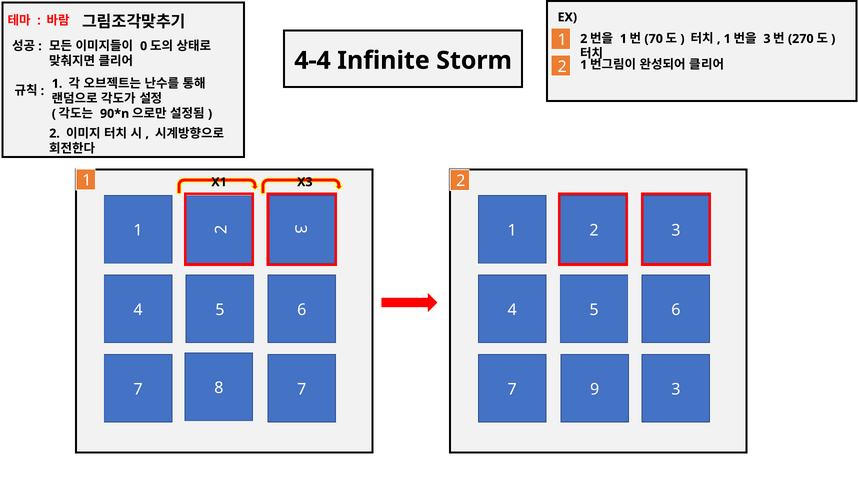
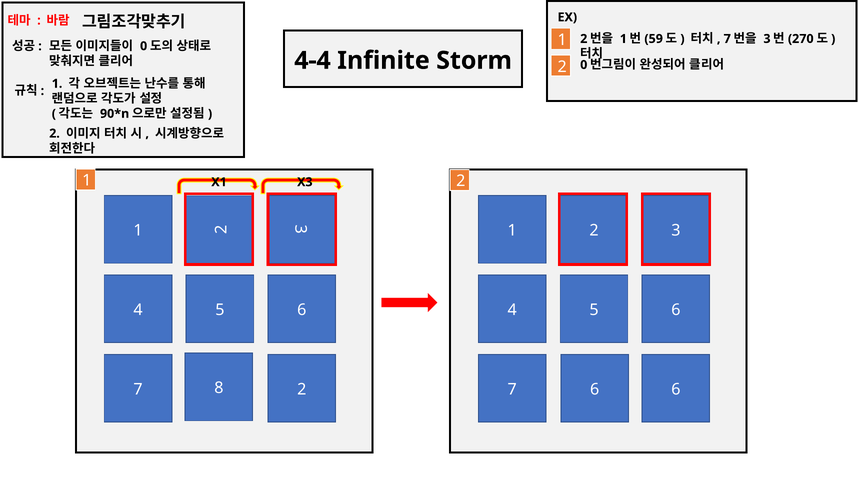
70: 70 -> 59
1 at (727, 39): 1 -> 7
1 at (584, 65): 1 -> 0
8 3: 3 -> 6
7 7: 7 -> 2
7 9: 9 -> 6
